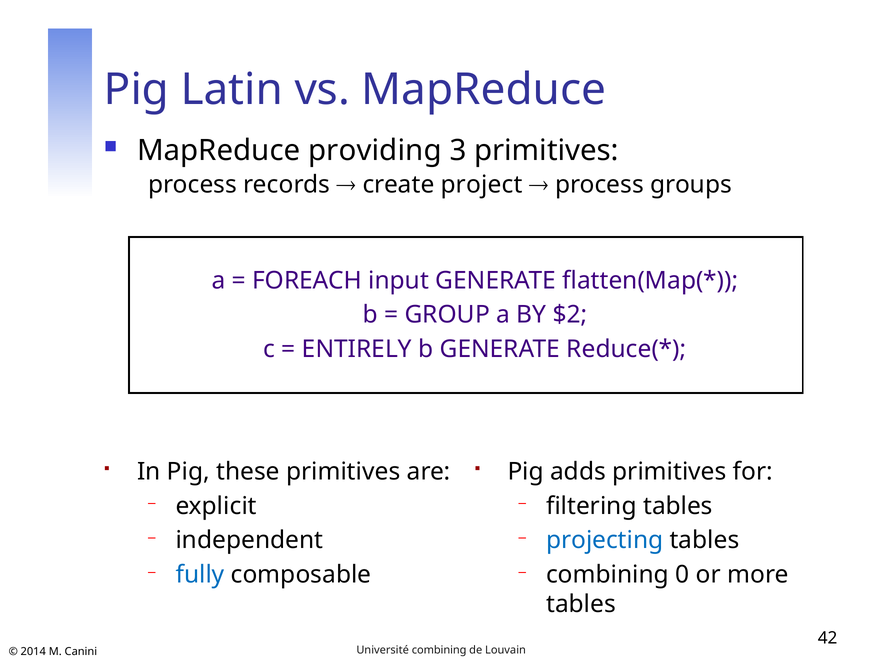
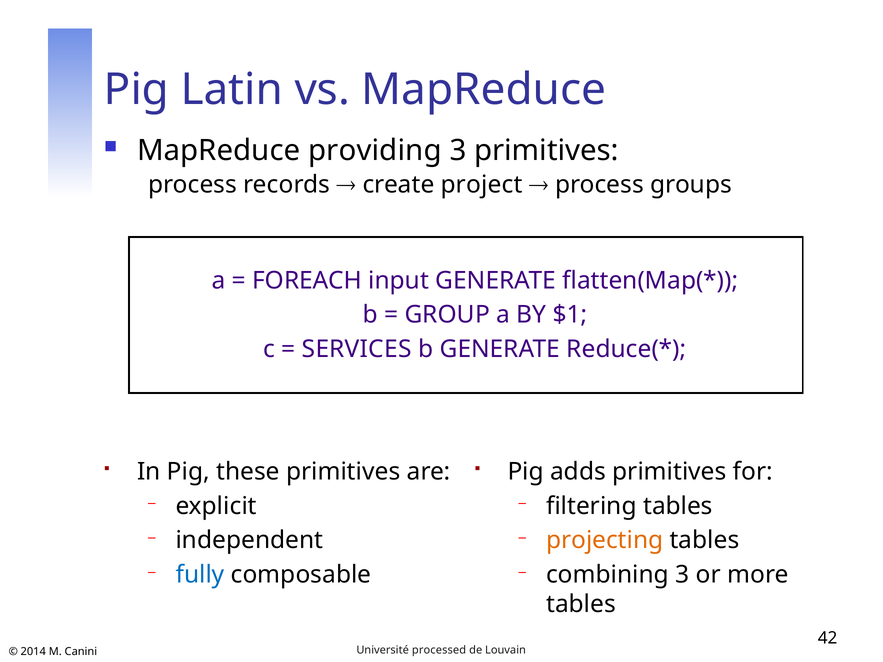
$2: $2 -> $1
ENTIRELY: ENTIRELY -> SERVICES
projecting colour: blue -> orange
combining 0: 0 -> 3
Université combining: combining -> processed
